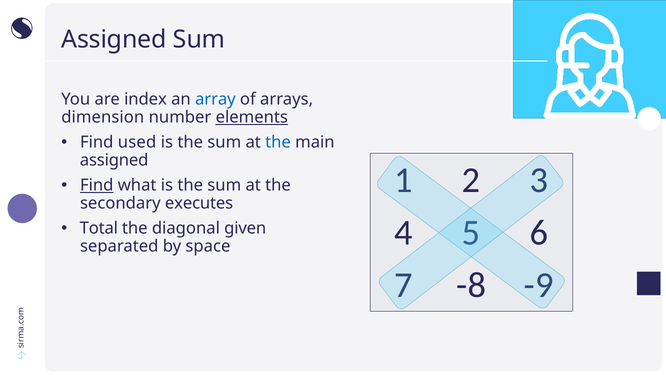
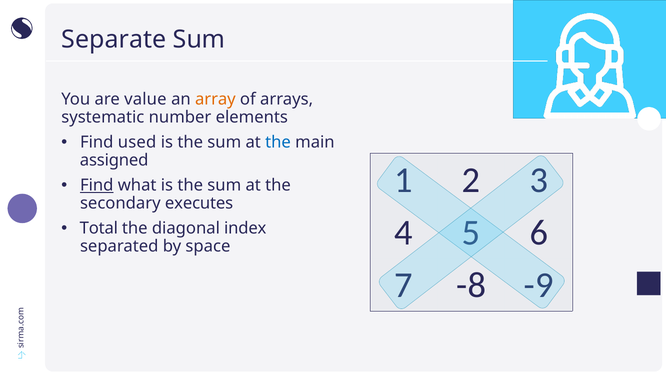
Assigned at (114, 40): Assigned -> Separate
index: index -> value
array colour: blue -> orange
dimension: dimension -> systematic
elements underline: present -> none
given: given -> index
